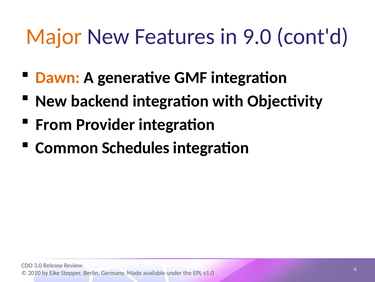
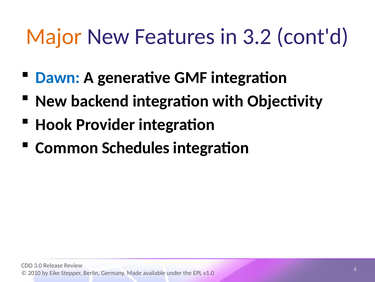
9.0: 9.0 -> 3.2
Dawn colour: orange -> blue
From: From -> Hook
